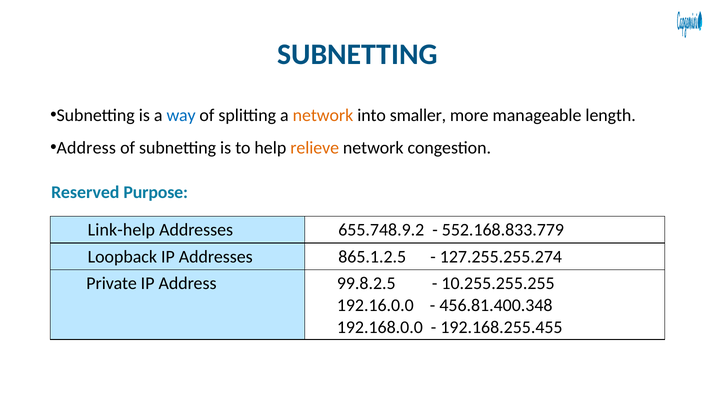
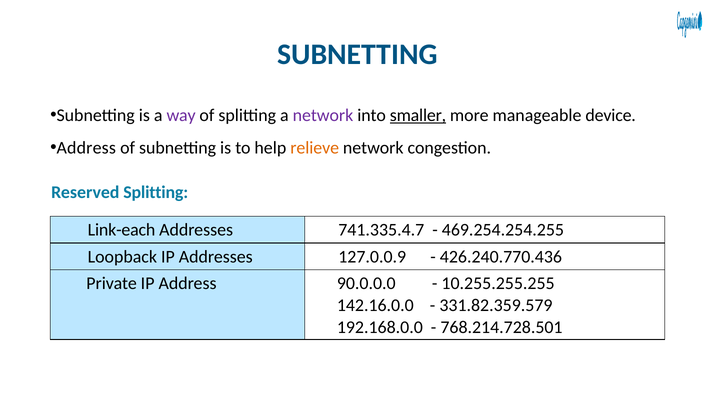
way colour: blue -> purple
network at (323, 116) colour: orange -> purple
smaller underline: none -> present
length: length -> device
Reserved Purpose: Purpose -> Splitting
Link-help: Link-help -> Link-each
655.748.9.2: 655.748.9.2 -> 741.335.4.7
552.168.833.779: 552.168.833.779 -> 469.254.254.255
865.1.2.5: 865.1.2.5 -> 127.0.0.9
127.255.255.274: 127.255.255.274 -> 426.240.770.436
99.8.2.5: 99.8.2.5 -> 90.0.0.0
192.16.0.0: 192.16.0.0 -> 142.16.0.0
456.81.400.348: 456.81.400.348 -> 331.82.359.579
192.168.255.455: 192.168.255.455 -> 768.214.728.501
